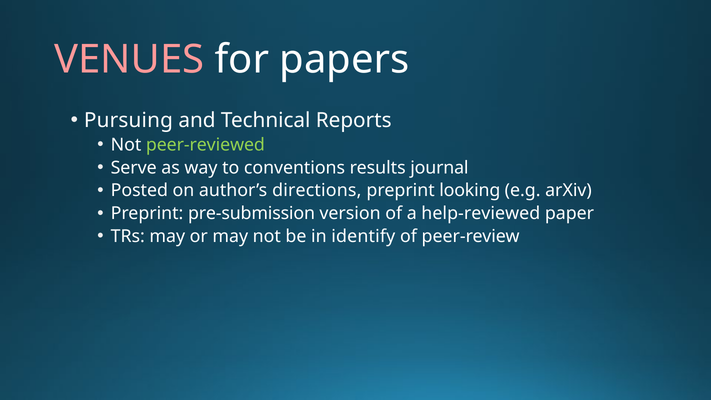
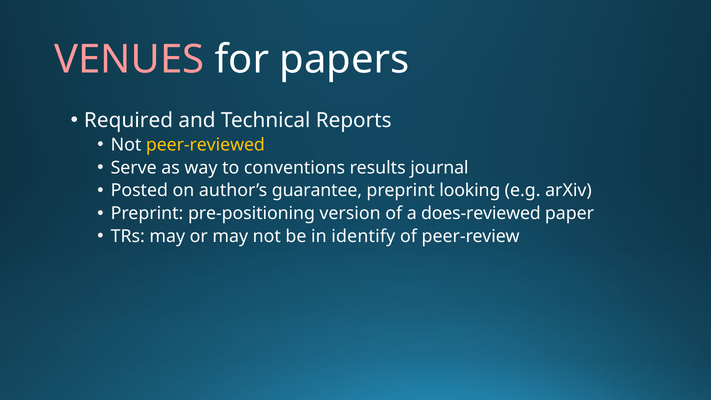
Pursuing: Pursuing -> Required
peer-reviewed colour: light green -> yellow
directions: directions -> guarantee
pre-submission: pre-submission -> pre-positioning
help-reviewed: help-reviewed -> does-reviewed
